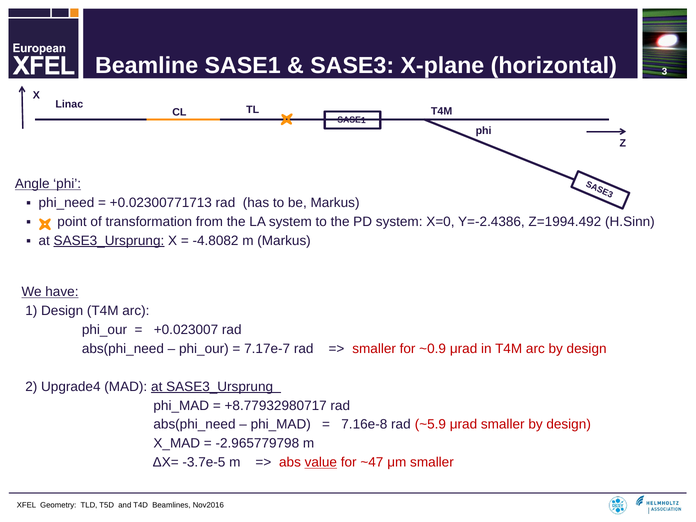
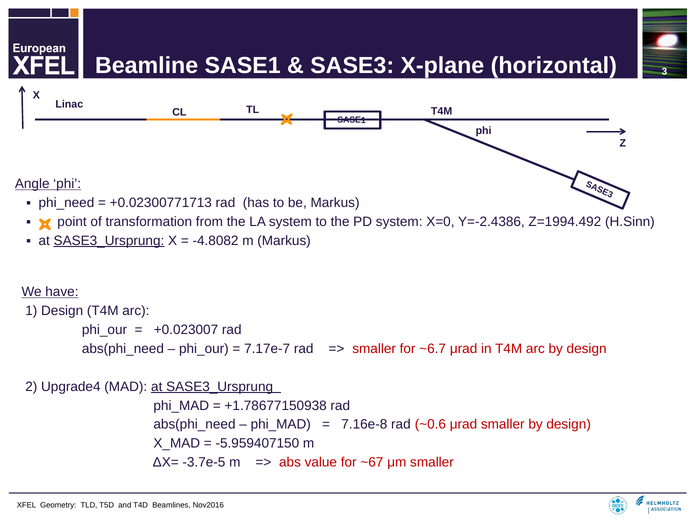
~0.9: ~0.9 -> ~6.7
+8.77932980717: +8.77932980717 -> +1.78677150938
~5.9: ~5.9 -> ~0.6
-2.965779798: -2.965779798 -> -5.959407150
value underline: present -> none
~47: ~47 -> ~67
